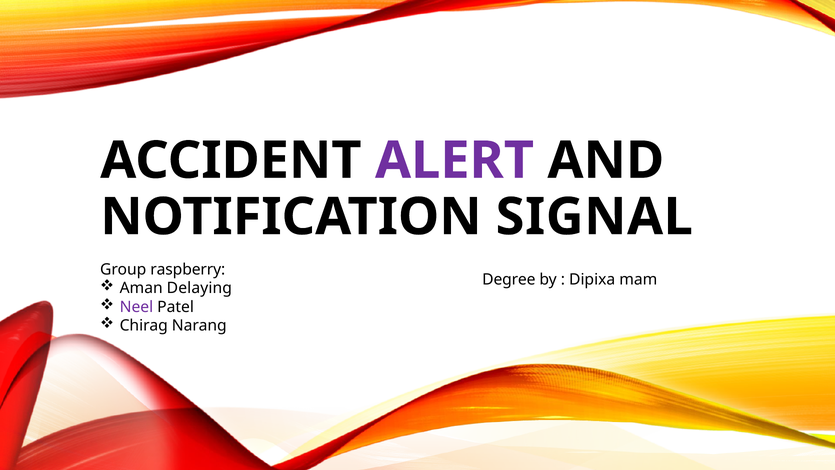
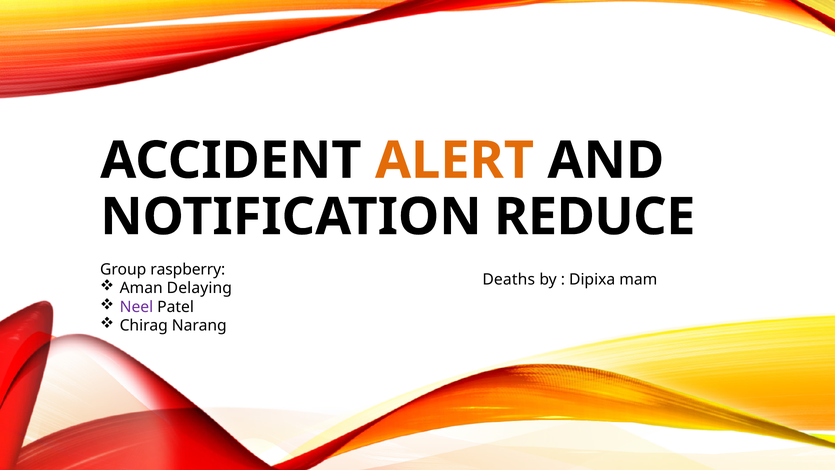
ALERT colour: purple -> orange
SIGNAL: SIGNAL -> REDUCE
Degree: Degree -> Deaths
